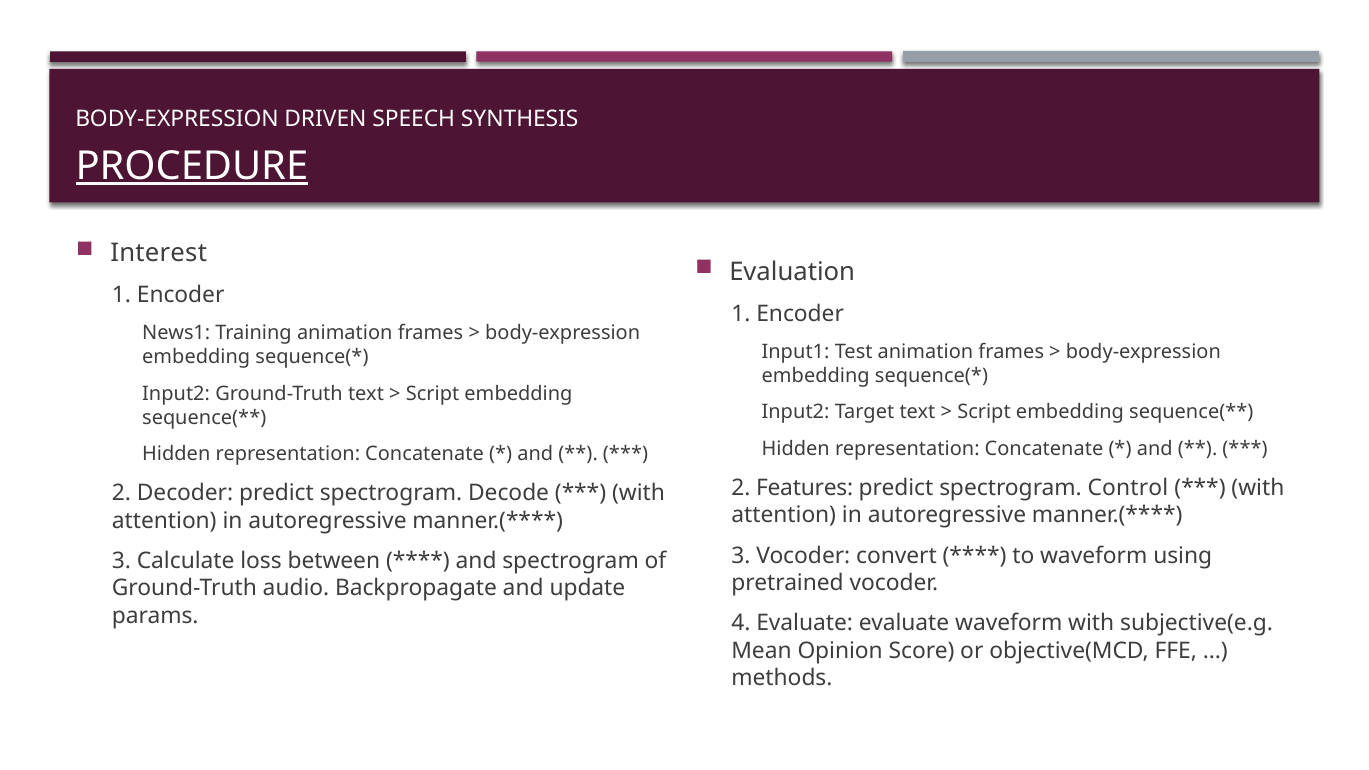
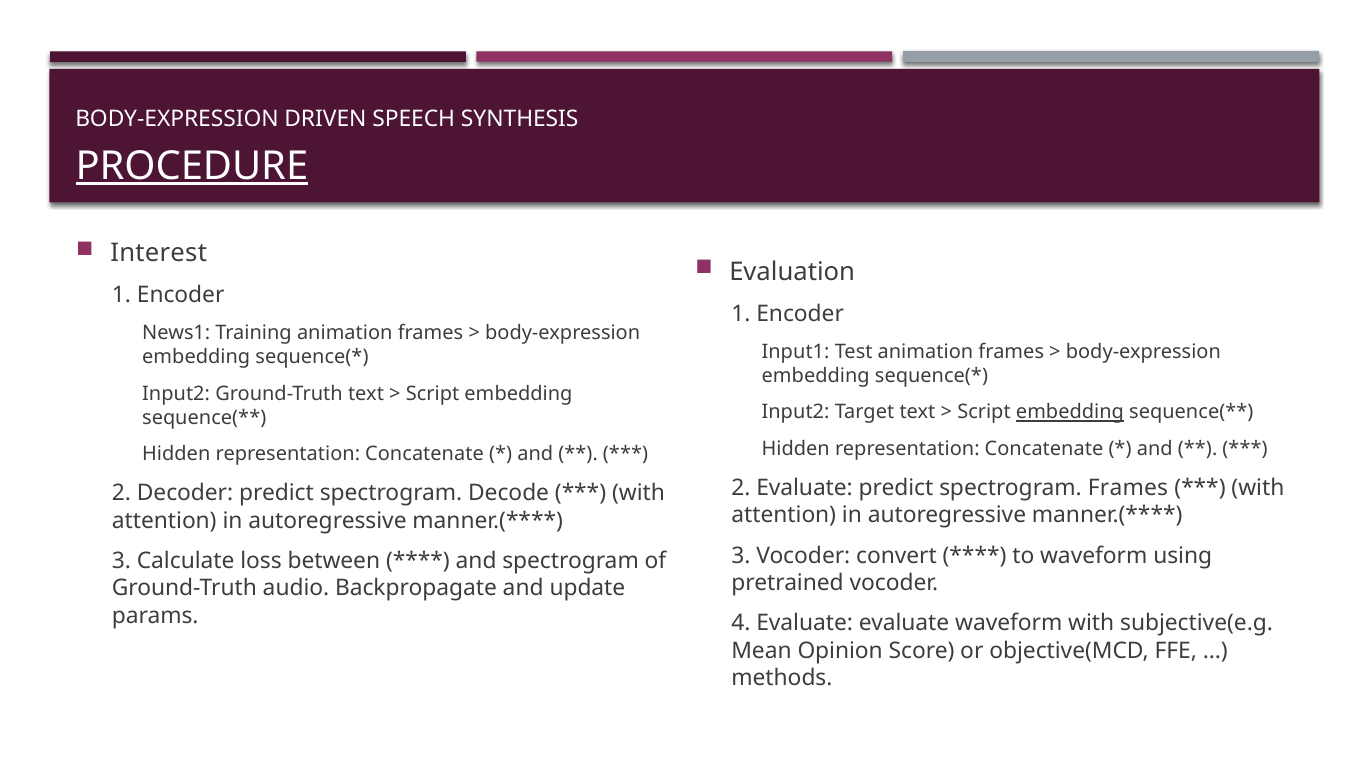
embedding at (1070, 412) underline: none -> present
2 Features: Features -> Evaluate
spectrogram Control: Control -> Frames
